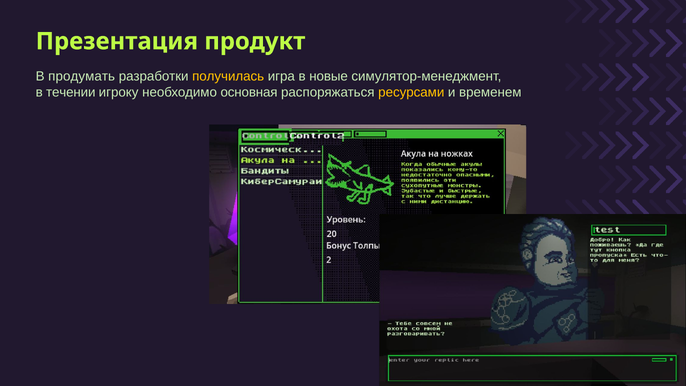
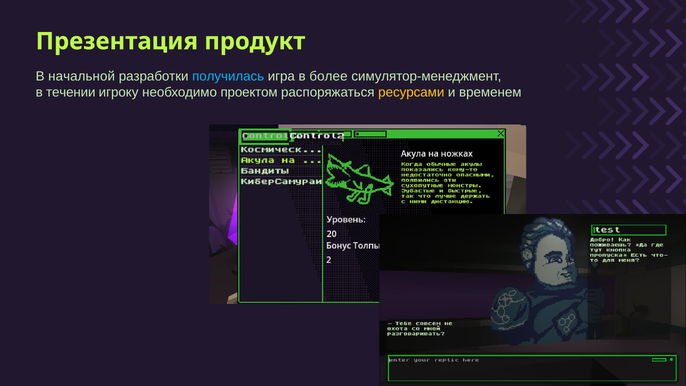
продумать: продумать -> начальной
получилась colour: yellow -> light blue
новые: новые -> более
основная: основная -> проектом
